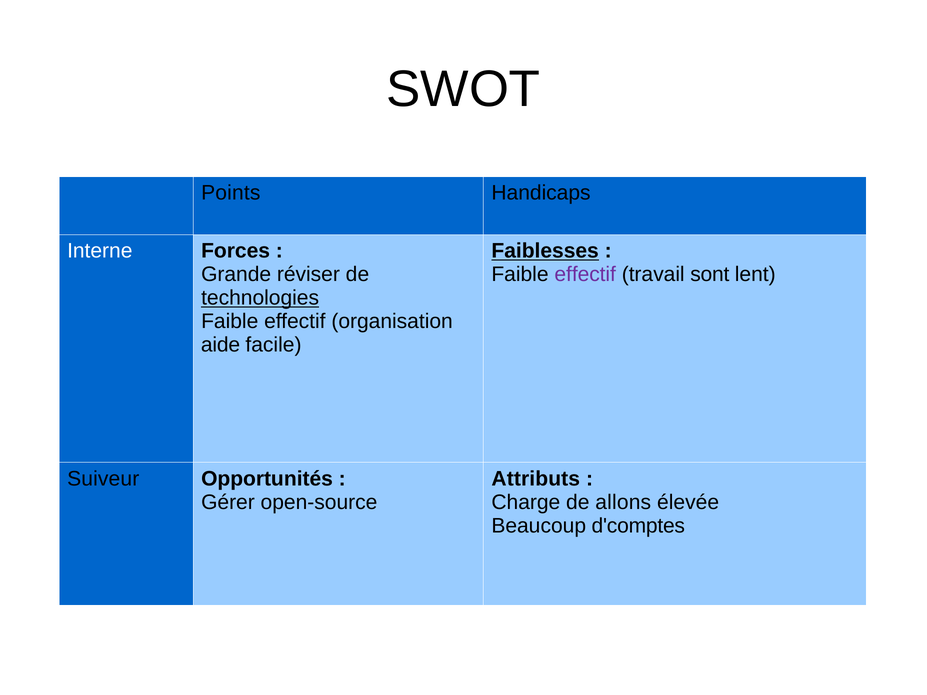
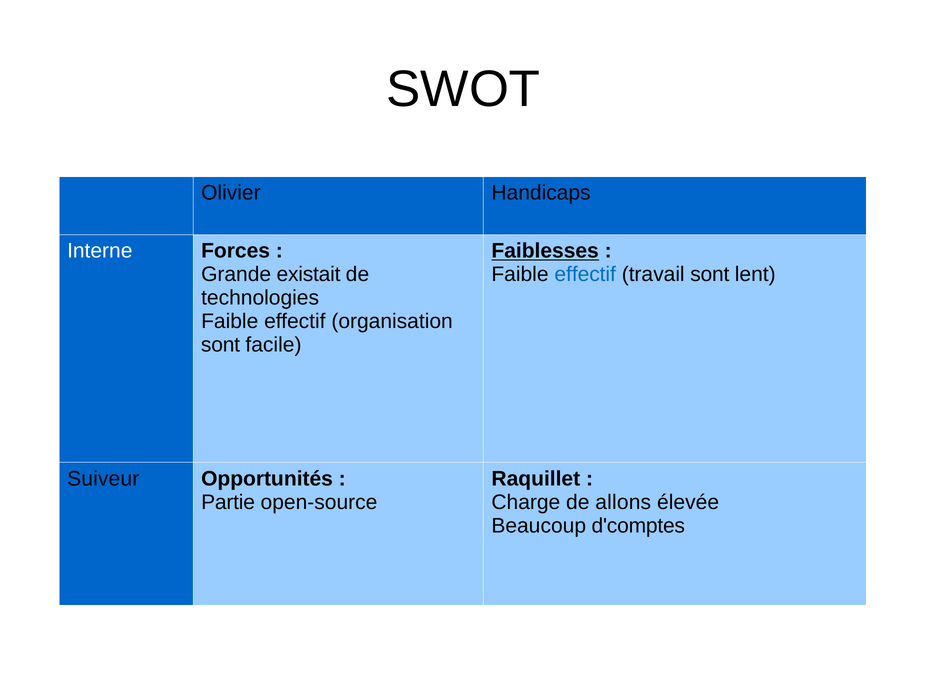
Points: Points -> Olivier
réviser: réviser -> existait
effectif at (585, 274) colour: purple -> blue
technologies underline: present -> none
aide at (221, 345): aide -> sont
Attributs: Attributs -> Raquillet
Gérer: Gérer -> Partie
